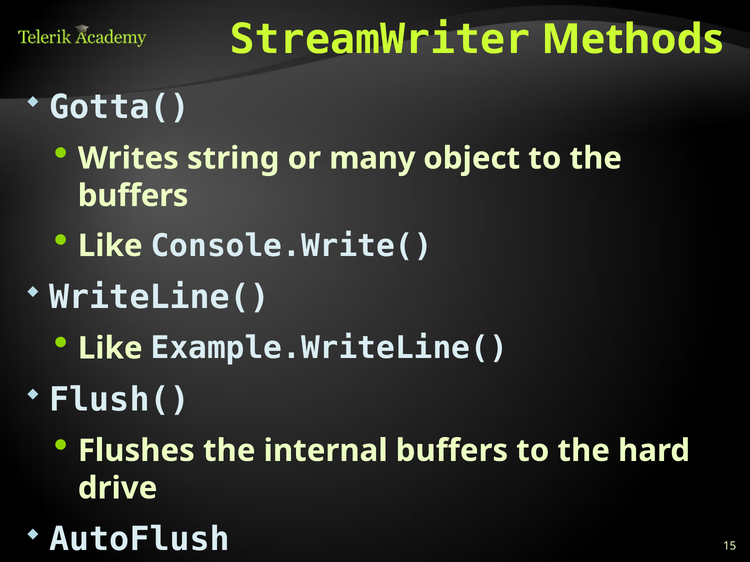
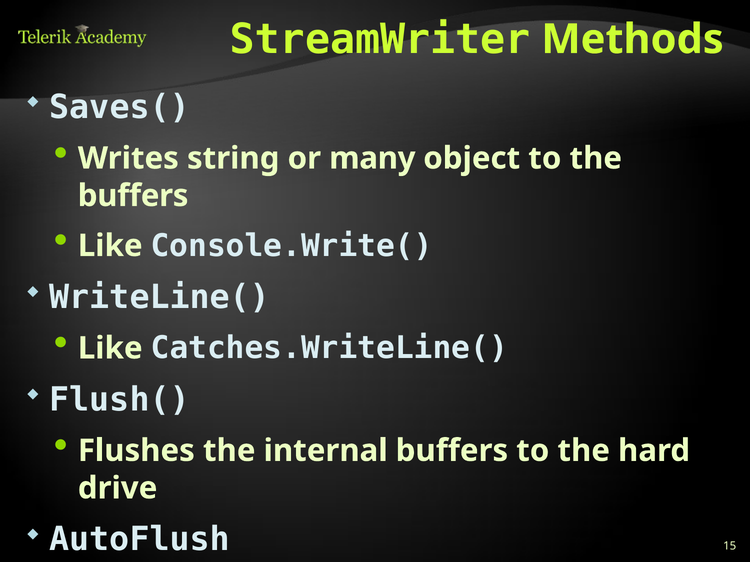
Gotta(: Gotta( -> Saves(
Example.WriteLine(: Example.WriteLine( -> Catches.WriteLine(
